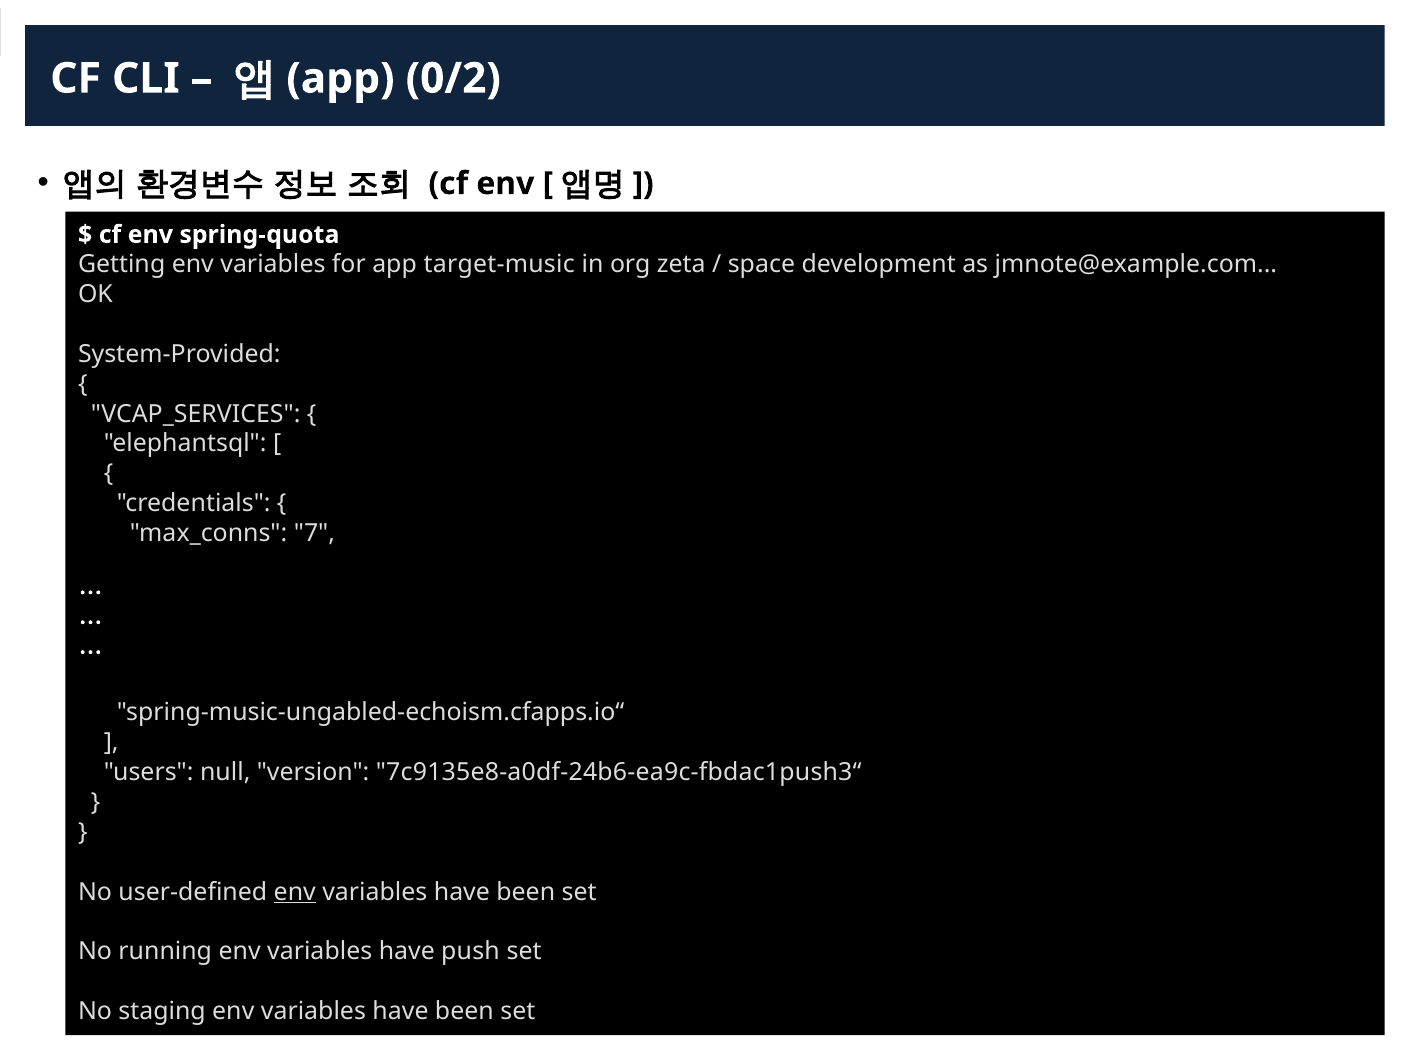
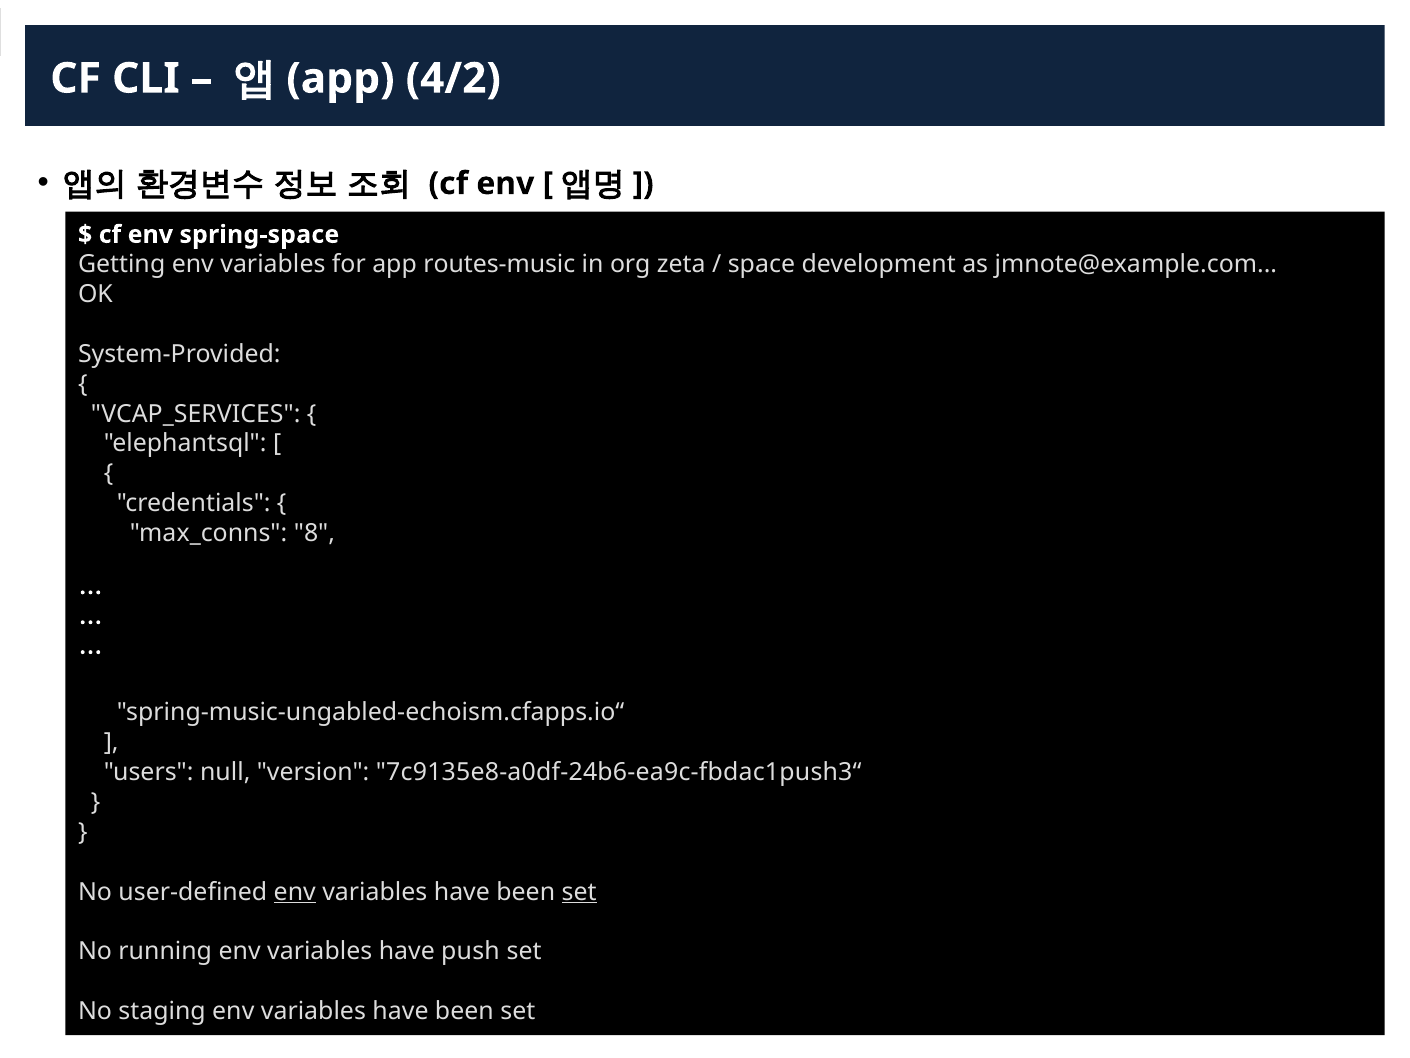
0/2: 0/2 -> 4/2
spring-quota: spring-quota -> spring-space
target-music: target-music -> routes-music
7: 7 -> 8
set at (579, 891) underline: none -> present
